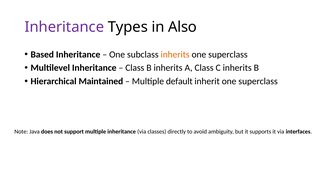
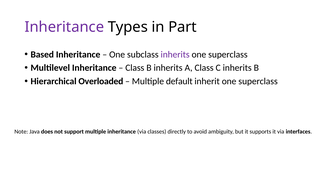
Also: Also -> Part
inherits at (175, 54) colour: orange -> purple
Maintained: Maintained -> Overloaded
